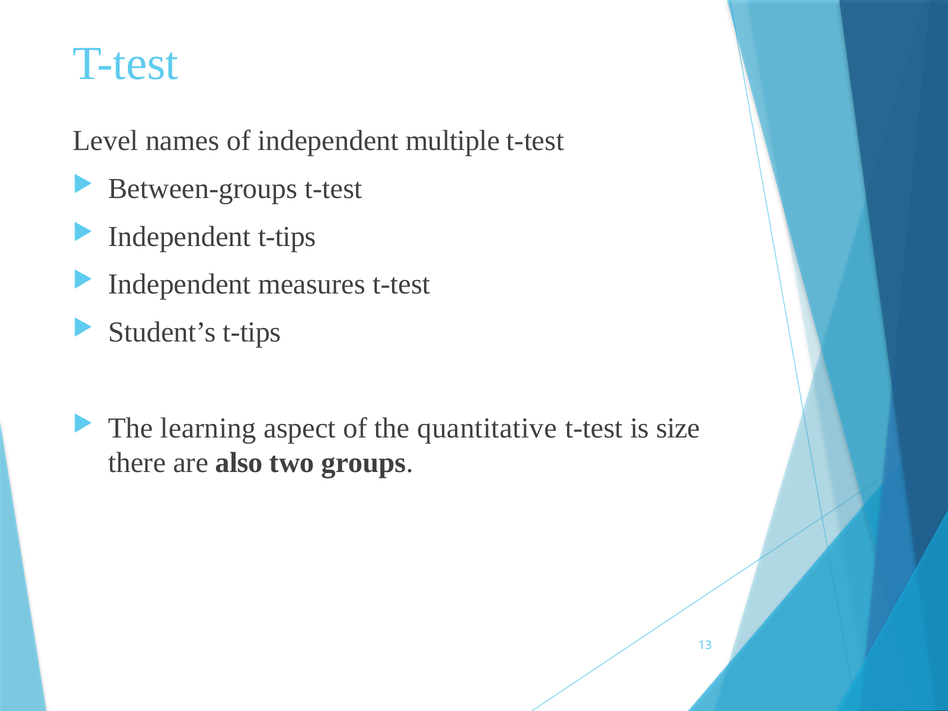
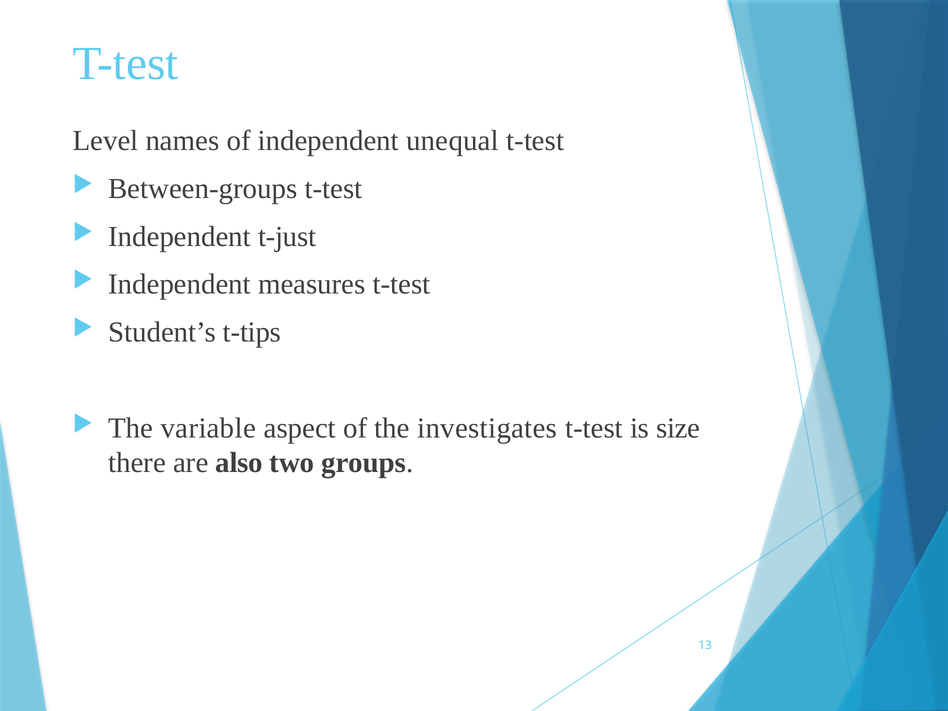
multiple: multiple -> unequal
Independent t-tips: t-tips -> t-just
learning: learning -> variable
quantitative: quantitative -> investigates
